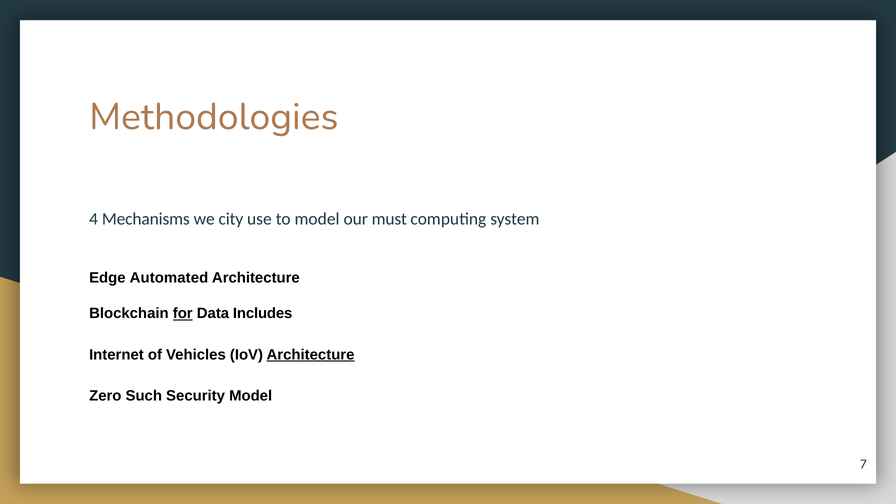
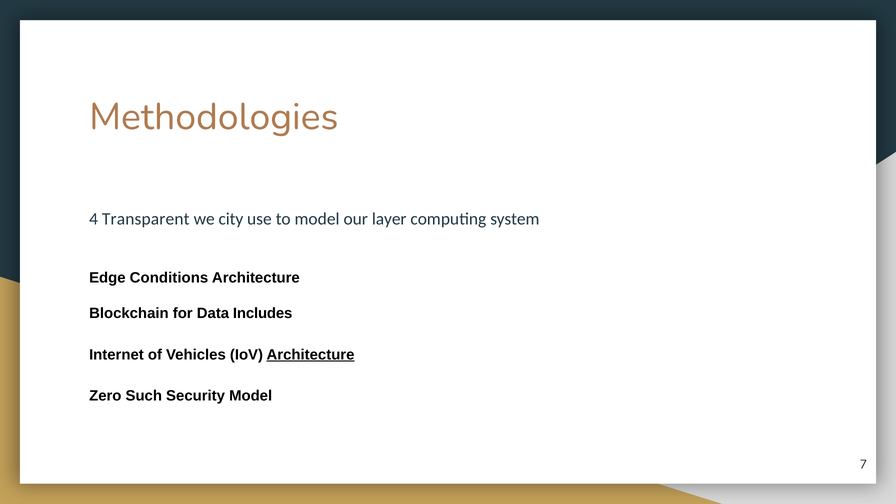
Mechanisms: Mechanisms -> Transparent
must: must -> layer
Automated: Automated -> Conditions
for underline: present -> none
